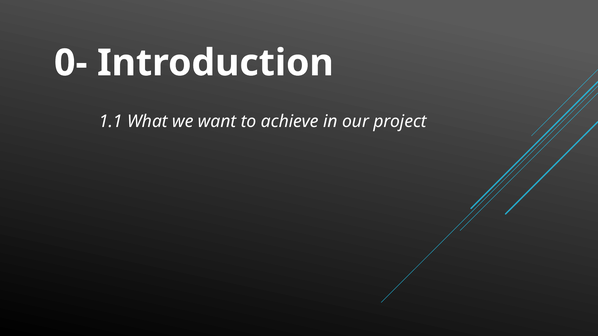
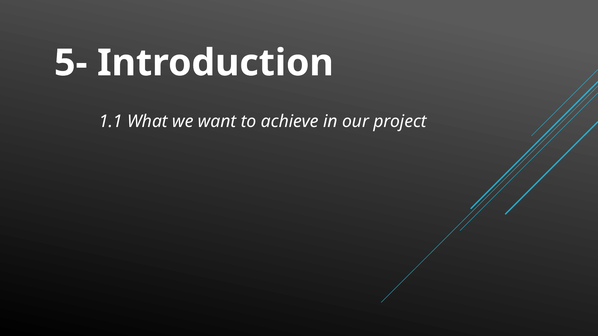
0-: 0- -> 5-
